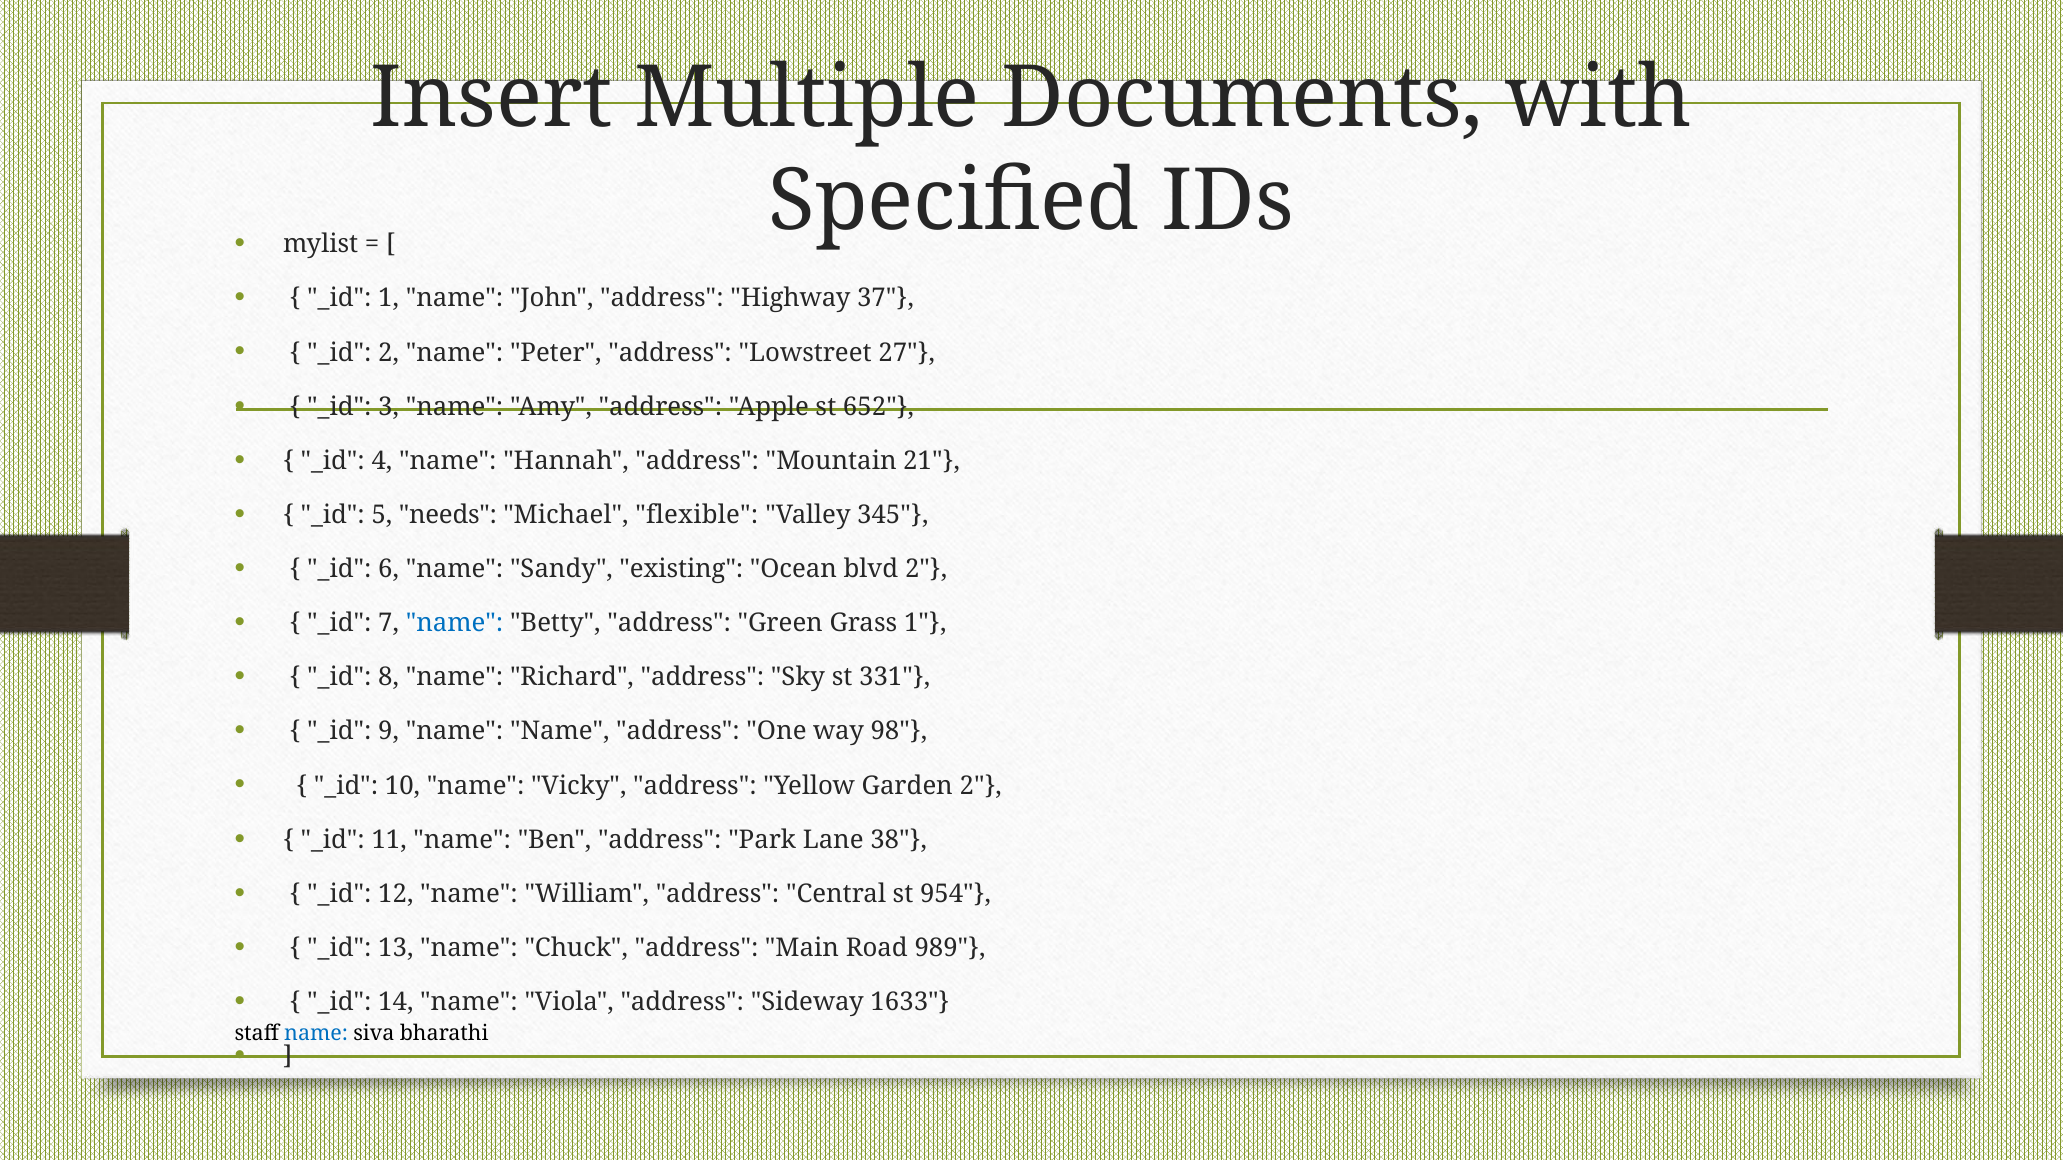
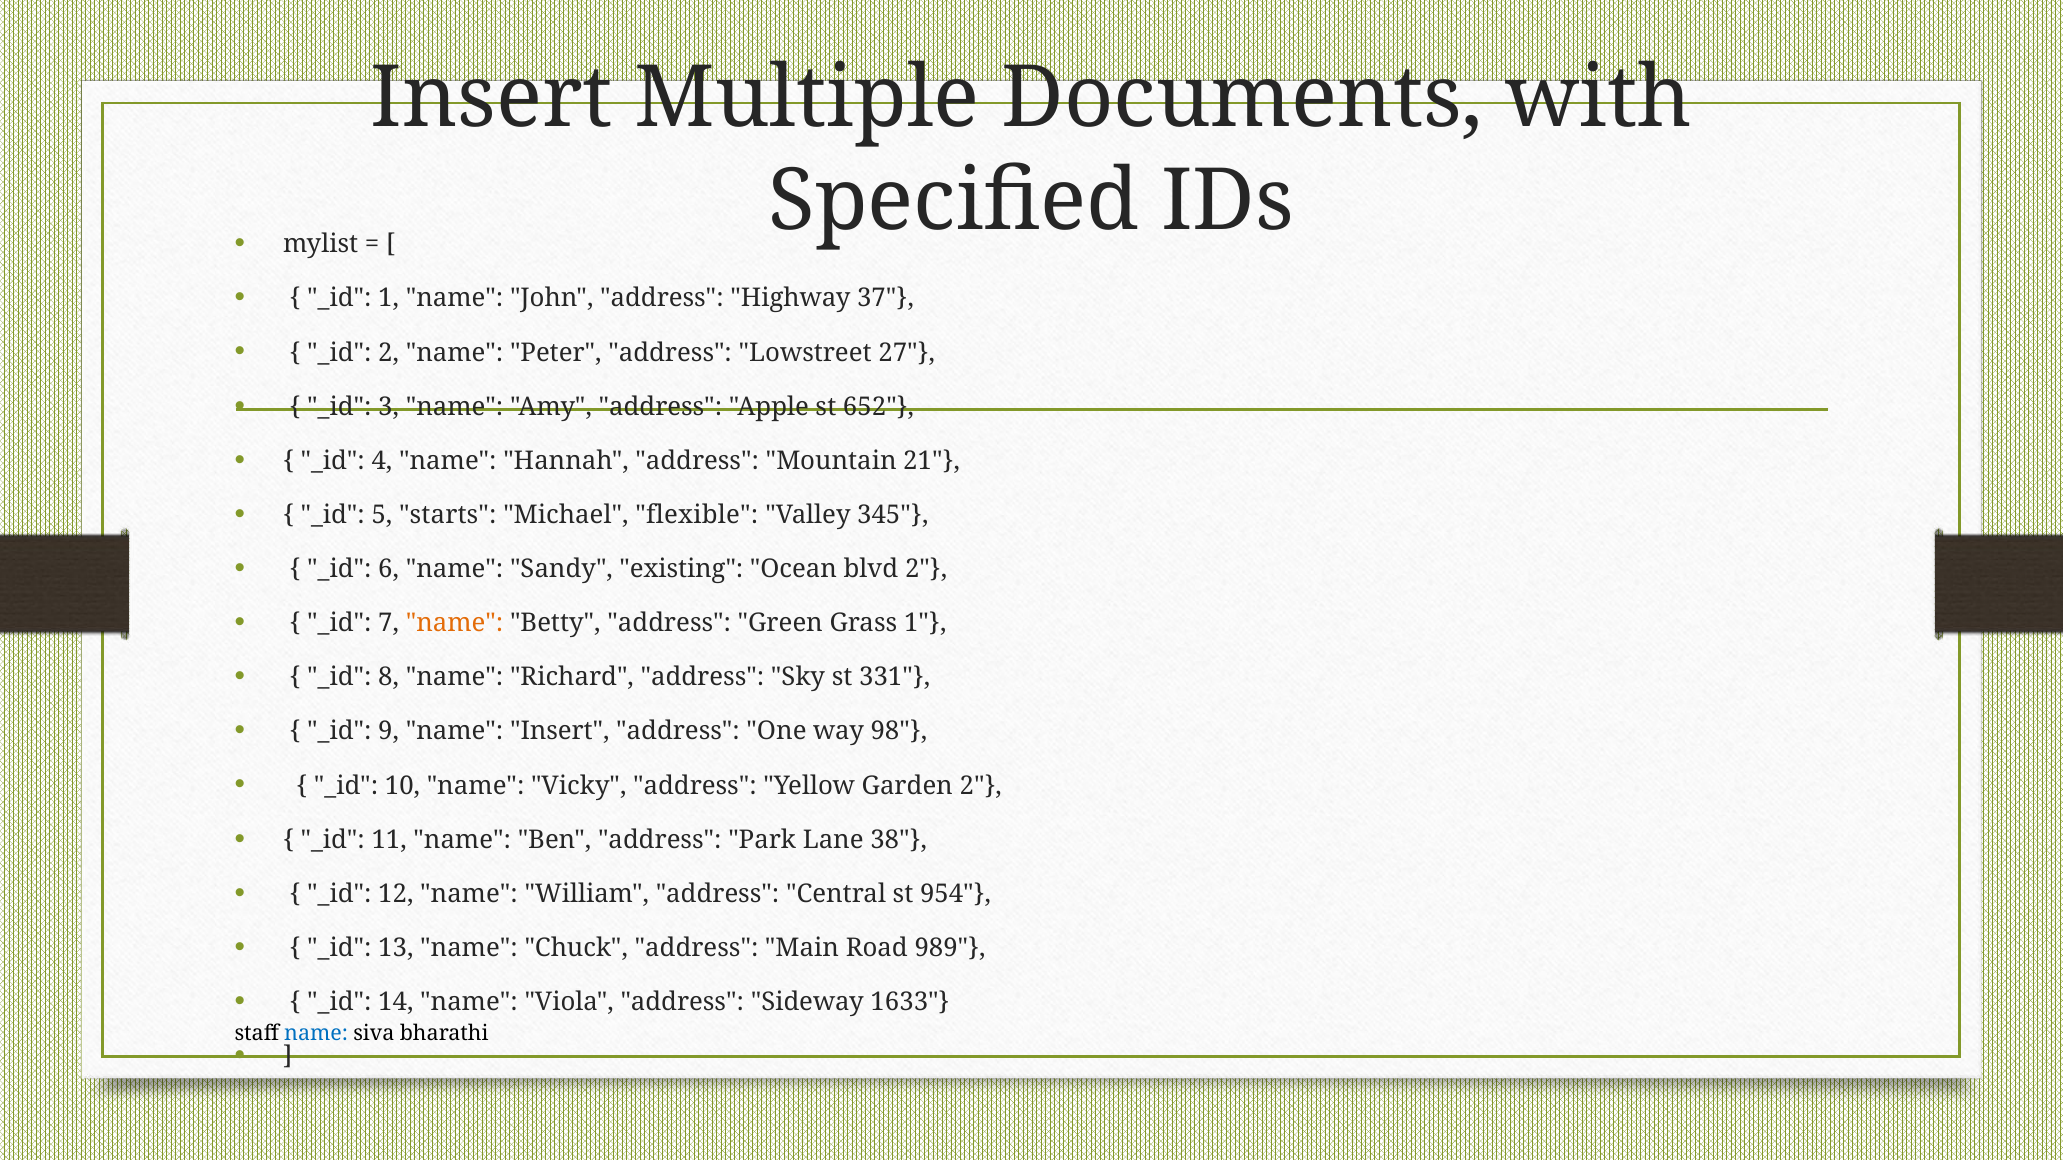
needs: needs -> starts
name at (455, 623) colour: blue -> orange
name Name: Name -> Insert
